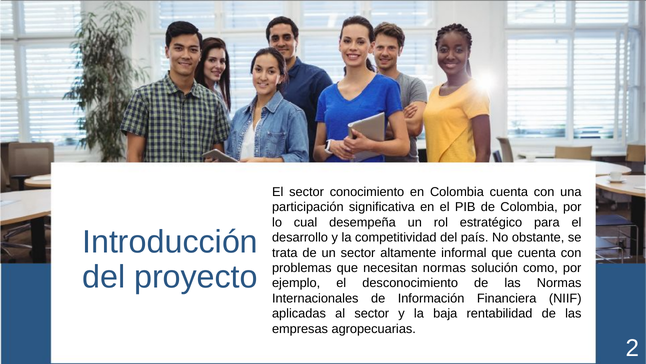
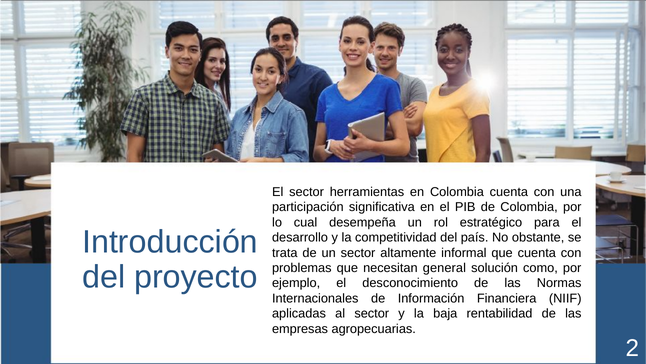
conocimiento: conocimiento -> herramientas
necesitan normas: normas -> general
